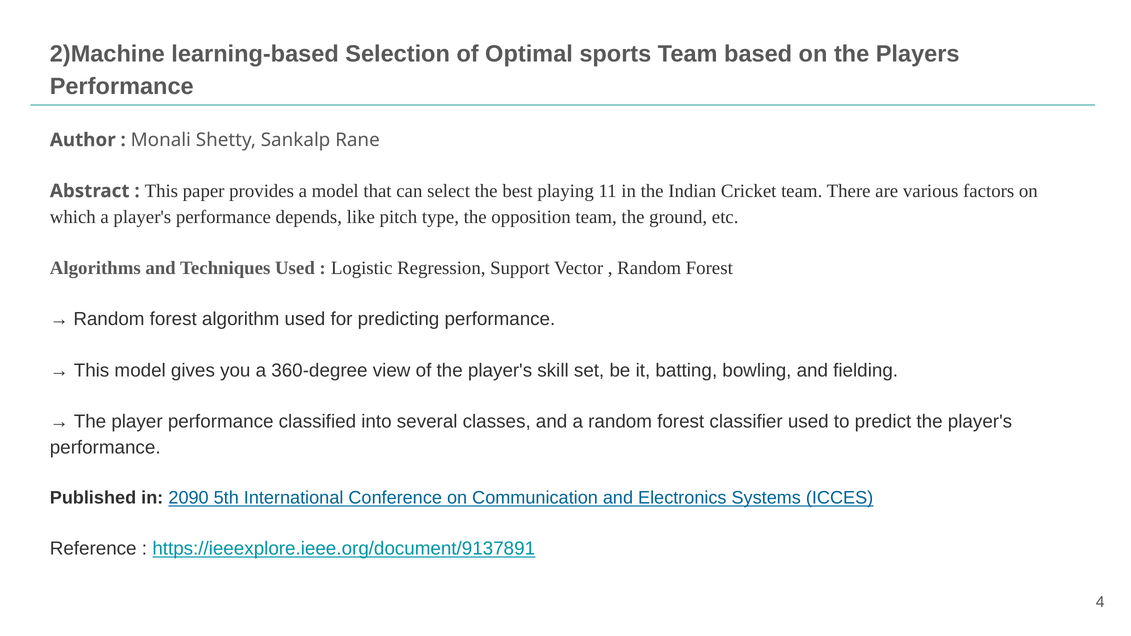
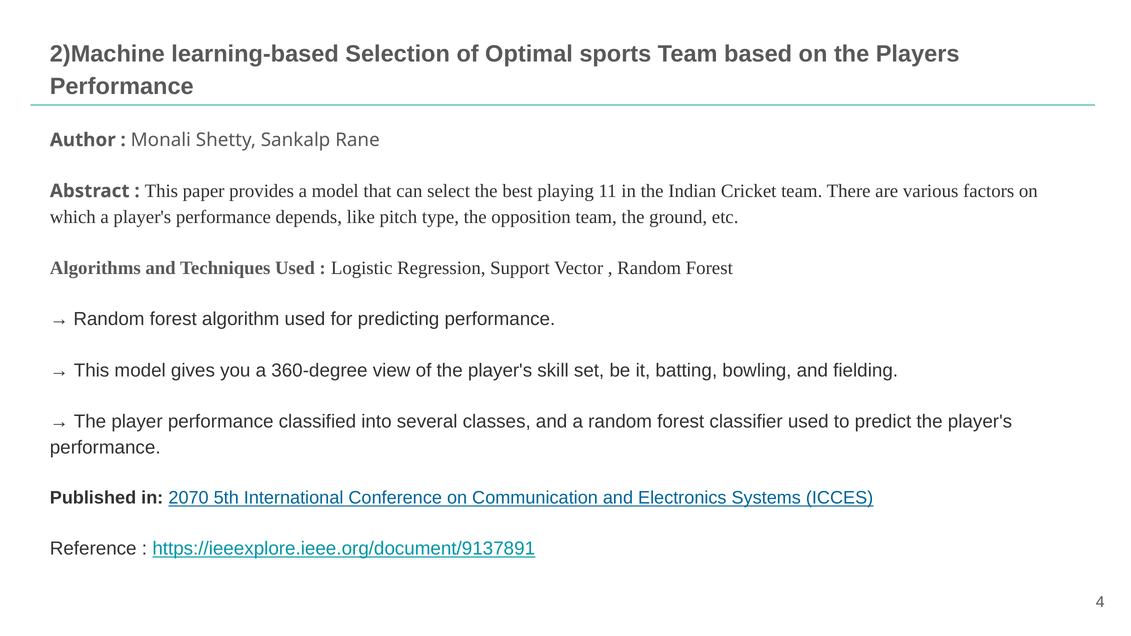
2090: 2090 -> 2070
